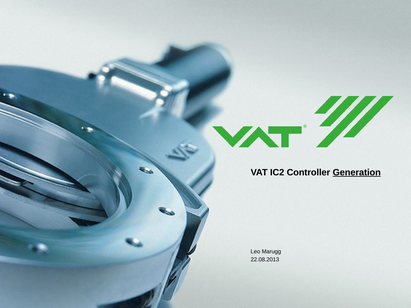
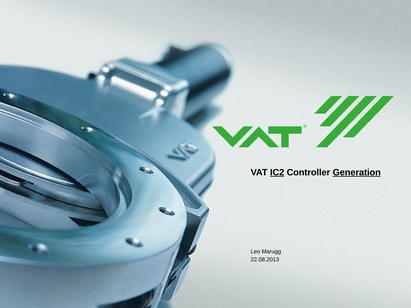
IC2 underline: none -> present
